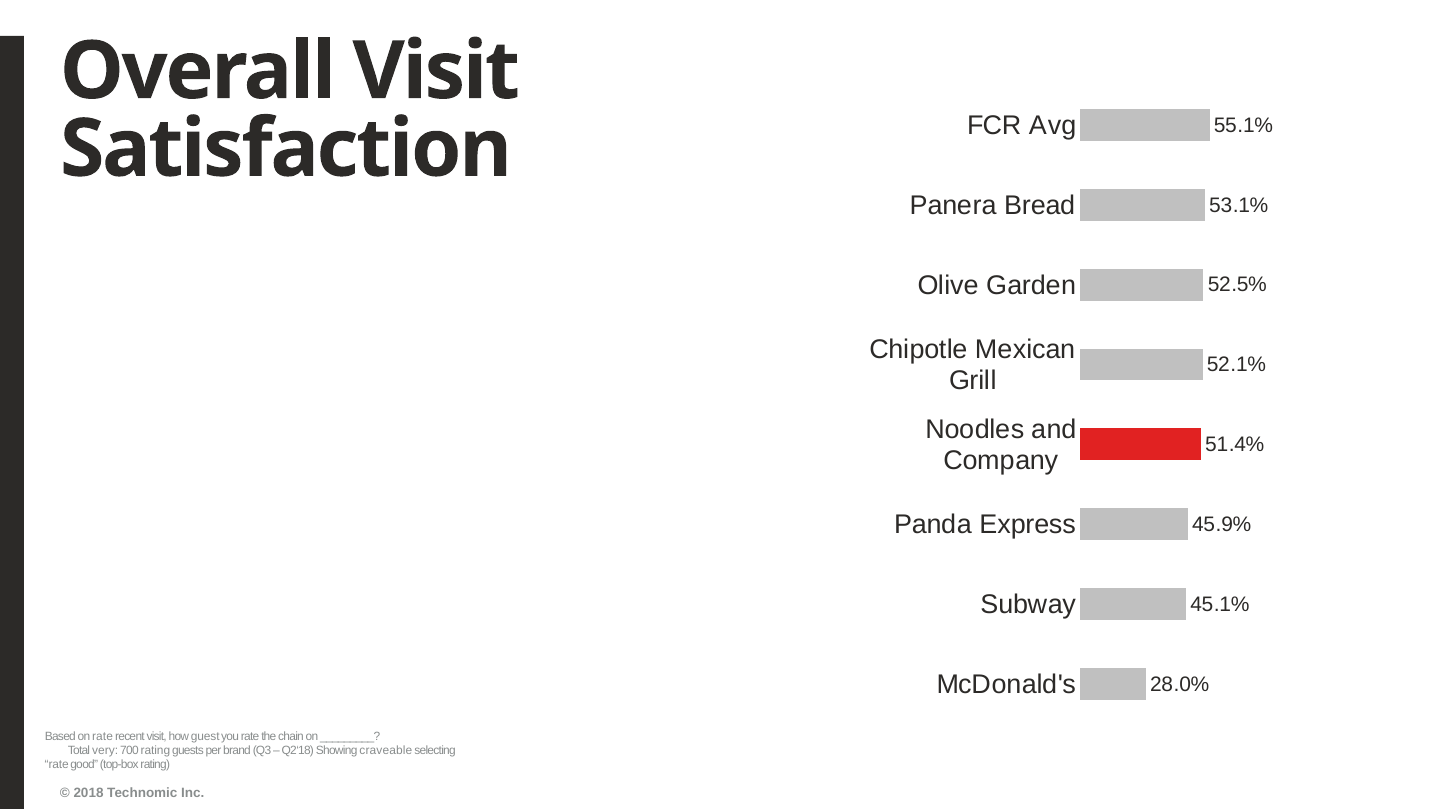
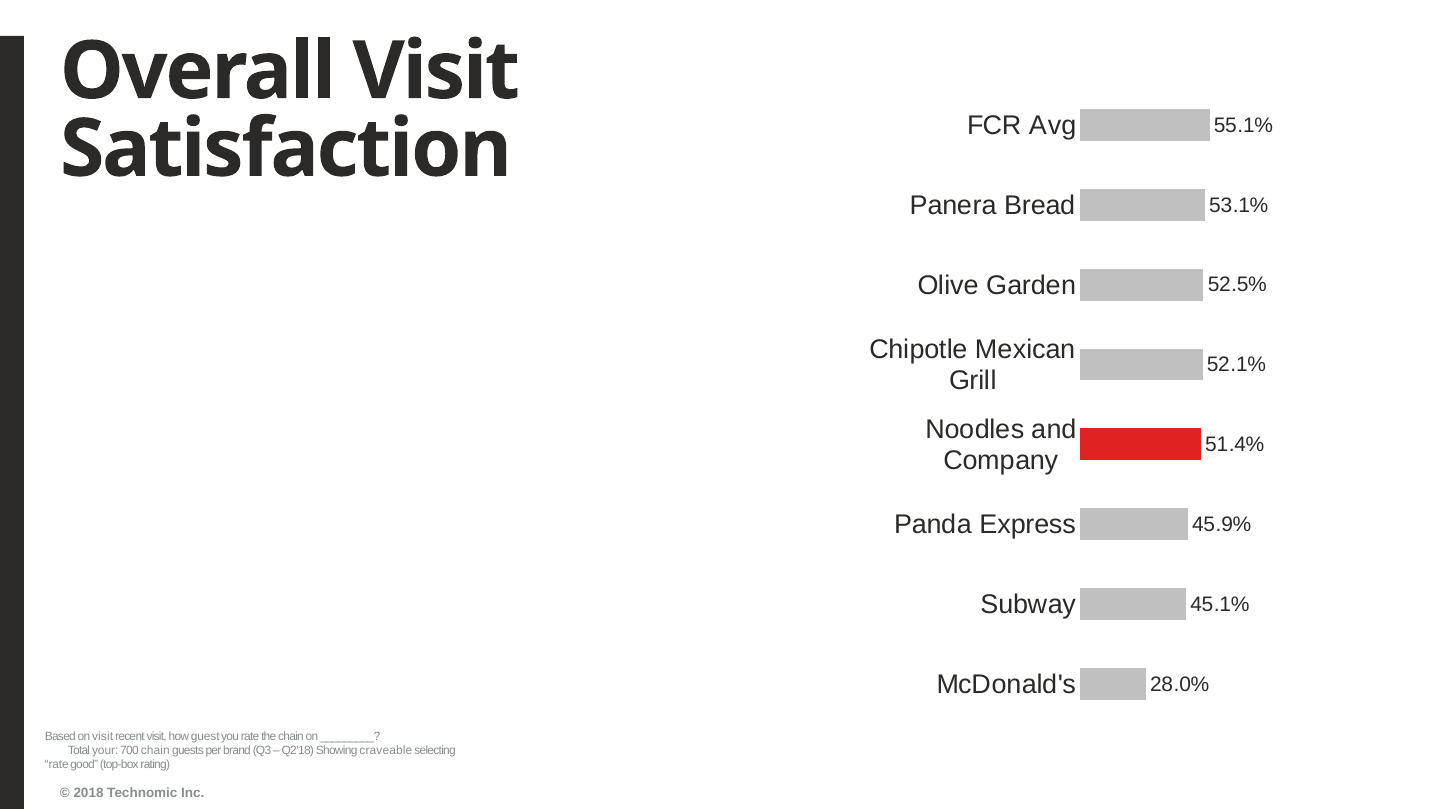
on rate: rate -> visit
very: very -> your
700 rating: rating -> chain
